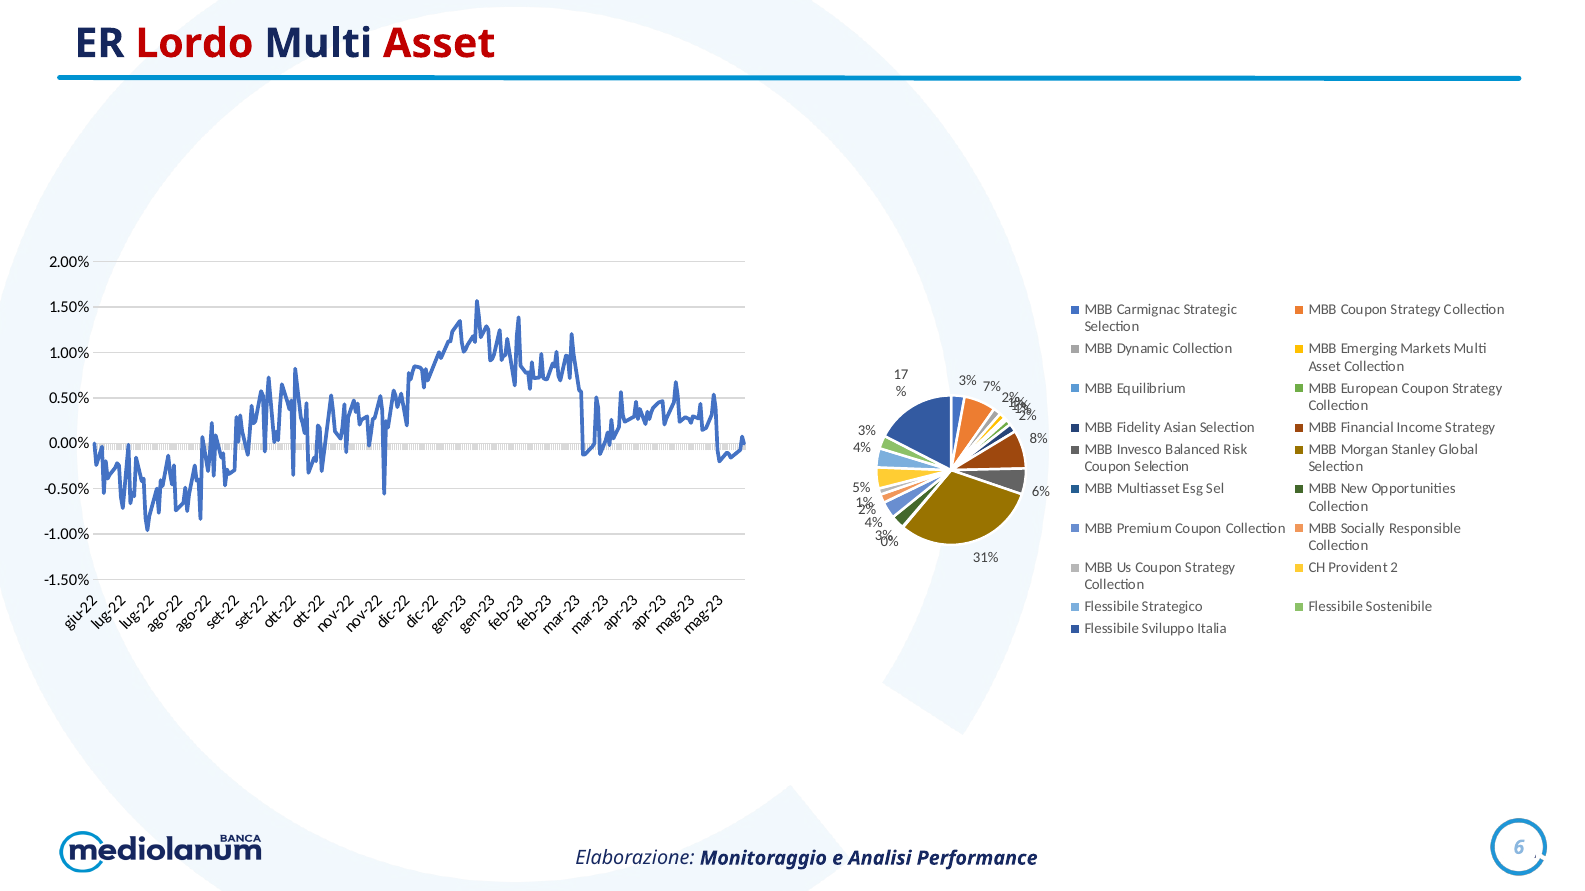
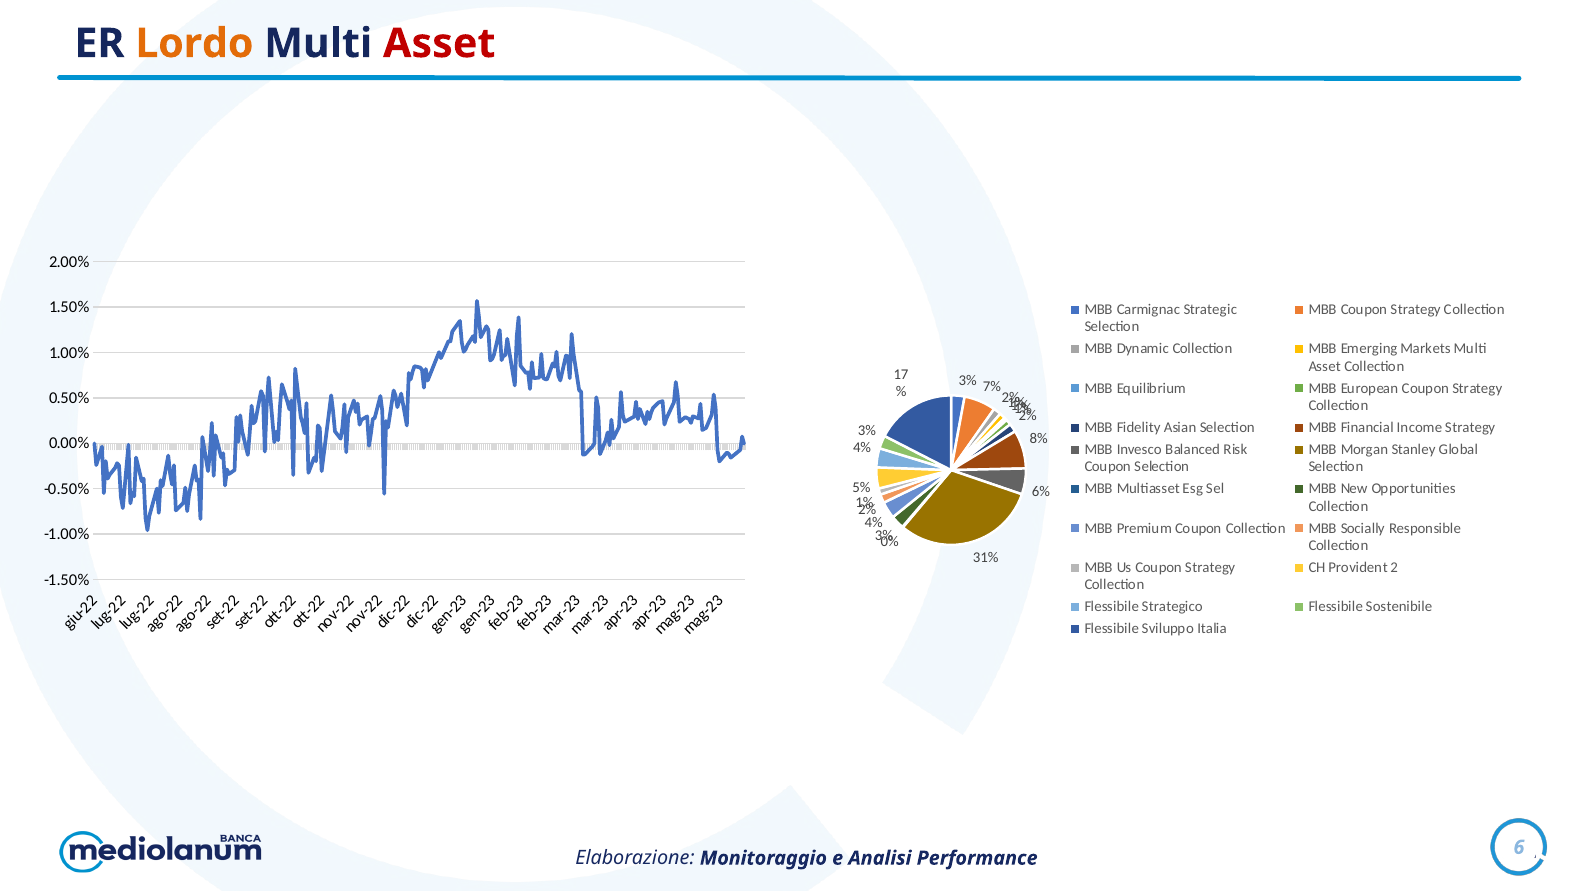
Lordo colour: red -> orange
